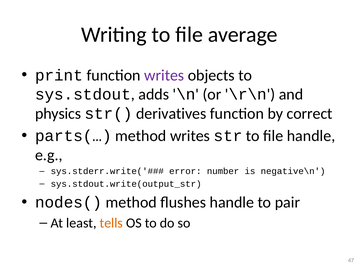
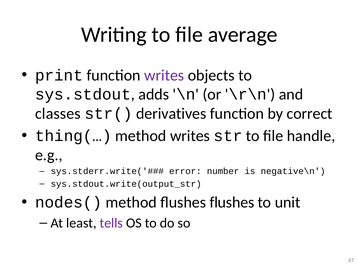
physics: physics -> classes
parts(…: parts(… -> thing(…
flushes handle: handle -> flushes
pair: pair -> unit
tells colour: orange -> purple
